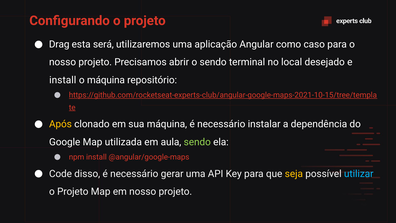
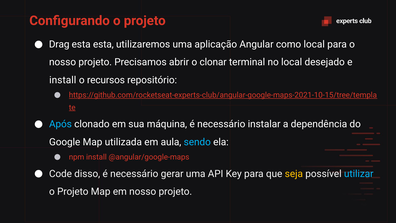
esta será: será -> esta
como caso: caso -> local
o sendo: sendo -> clonar
o máquina: máquina -> recursos
Após colour: yellow -> light blue
sendo at (197, 142) colour: light green -> light blue
